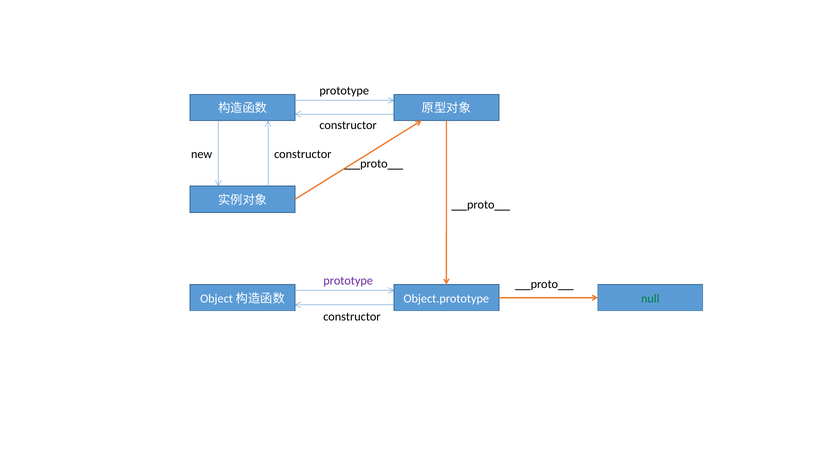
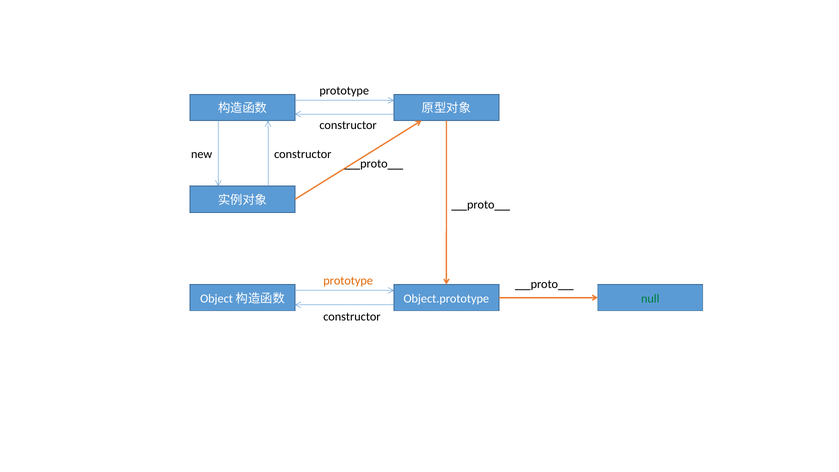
prototype at (348, 281) colour: purple -> orange
